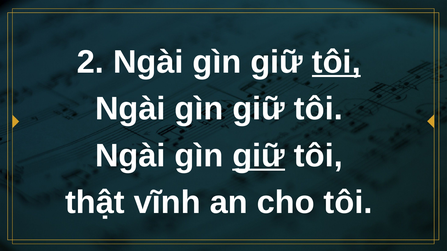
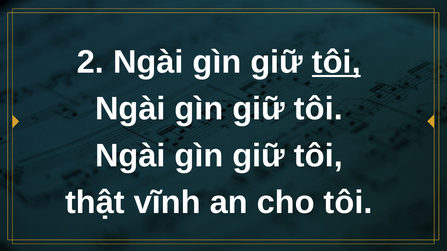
giữ at (259, 156) underline: present -> none
